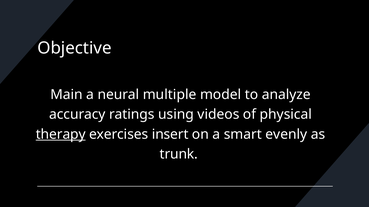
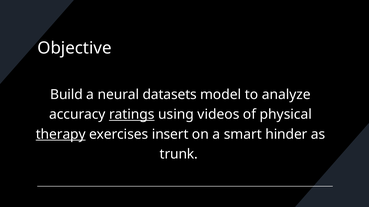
Main: Main -> Build
multiple: multiple -> datasets
ratings underline: none -> present
evenly: evenly -> hinder
